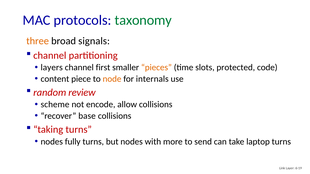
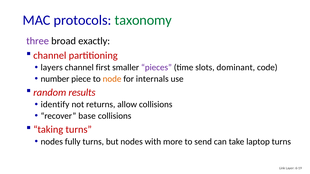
three colour: orange -> purple
signals: signals -> exactly
pieces colour: orange -> purple
protected: protected -> dominant
content: content -> number
review: review -> results
scheme: scheme -> identify
encode: encode -> returns
